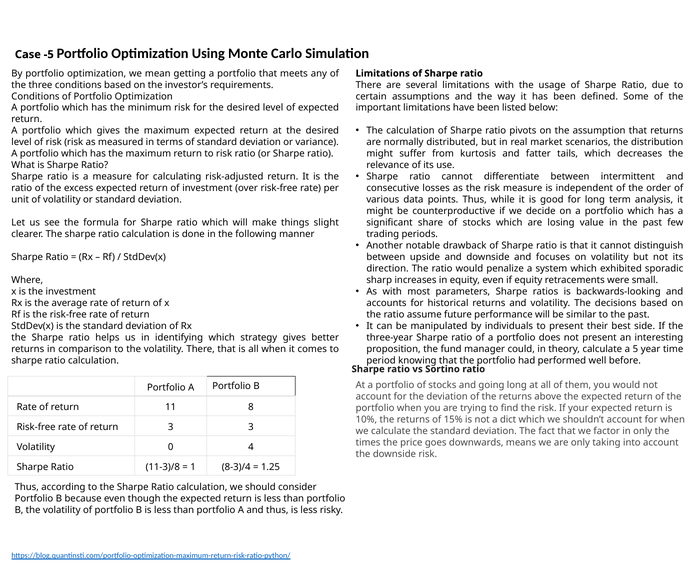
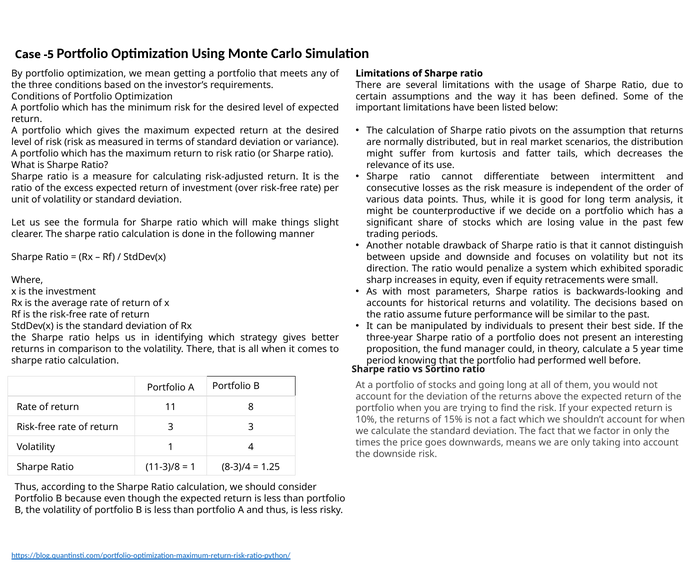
a dict: dict -> fact
Volatility 0: 0 -> 1
